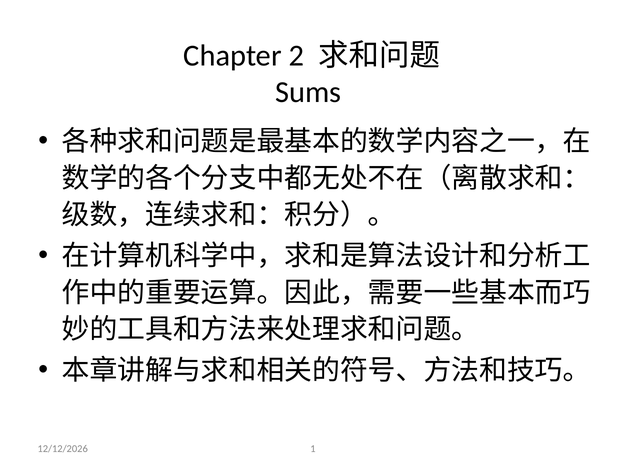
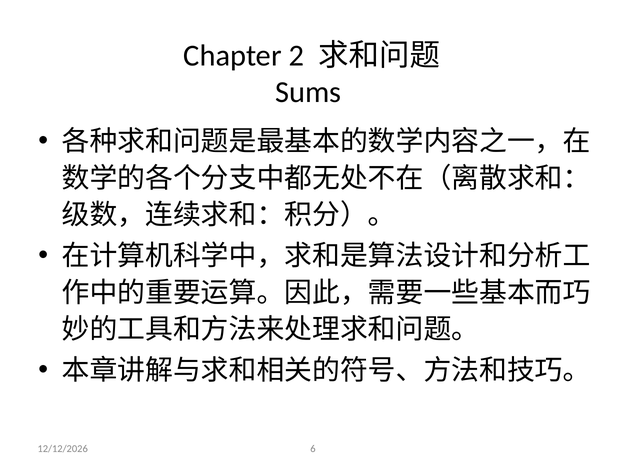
1: 1 -> 6
